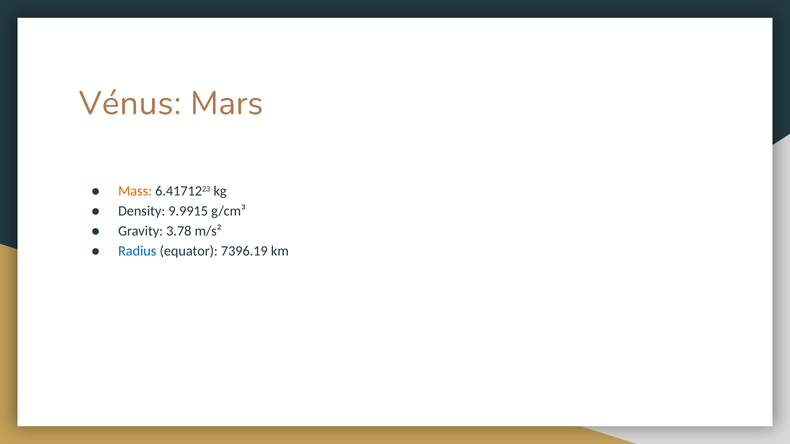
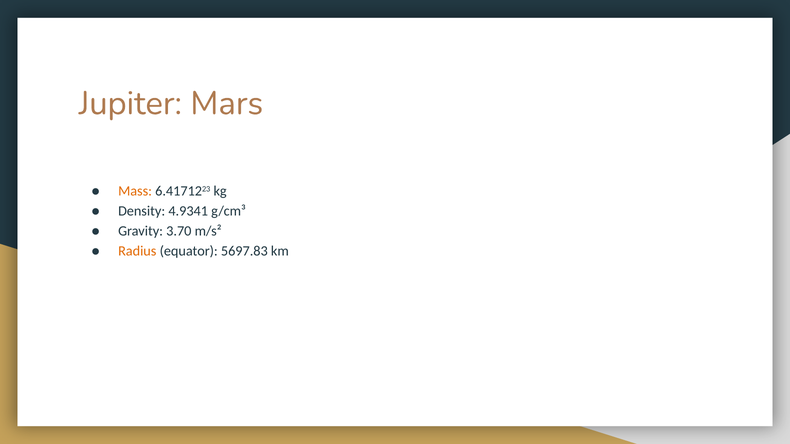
Vénus: Vénus -> Jupiter
9.9915: 9.9915 -> 4.9341
3.78: 3.78 -> 3.70
Radius colour: blue -> orange
7396.19: 7396.19 -> 5697.83
